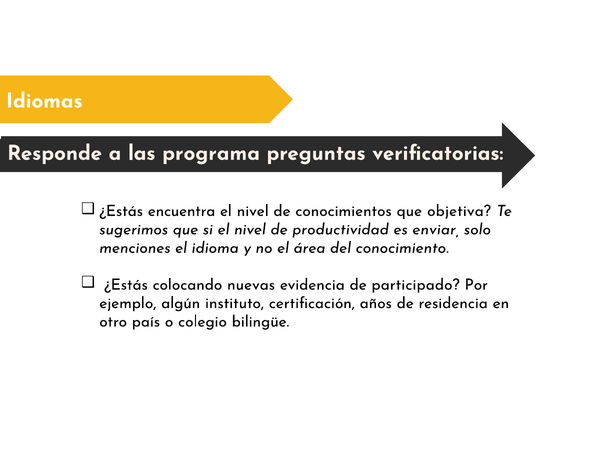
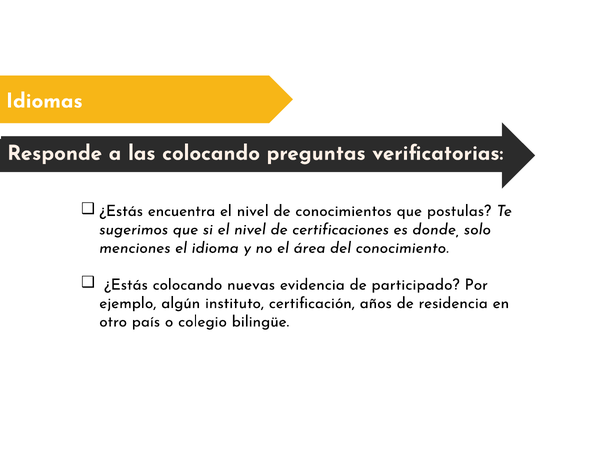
las programa: programa -> colocando
objetiva: objetiva -> postulas
productividad: productividad -> certificaciones
enviar: enviar -> donde
